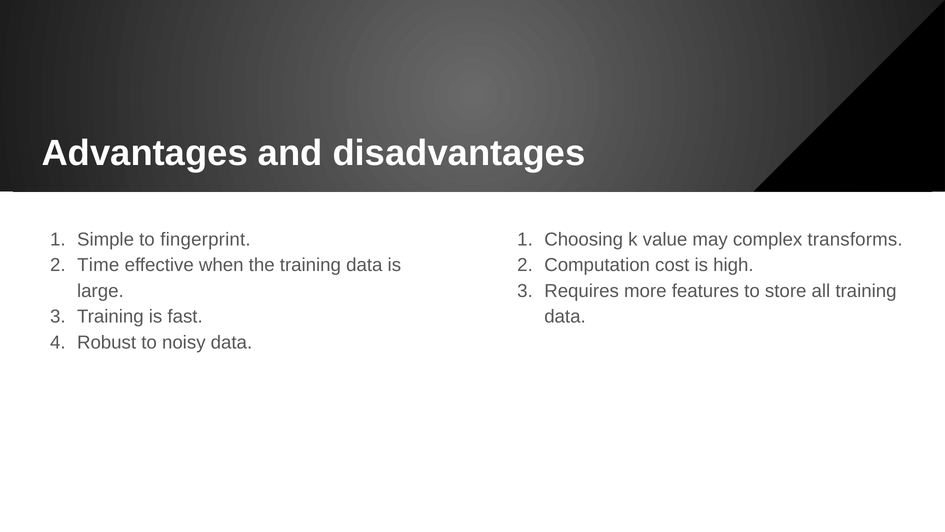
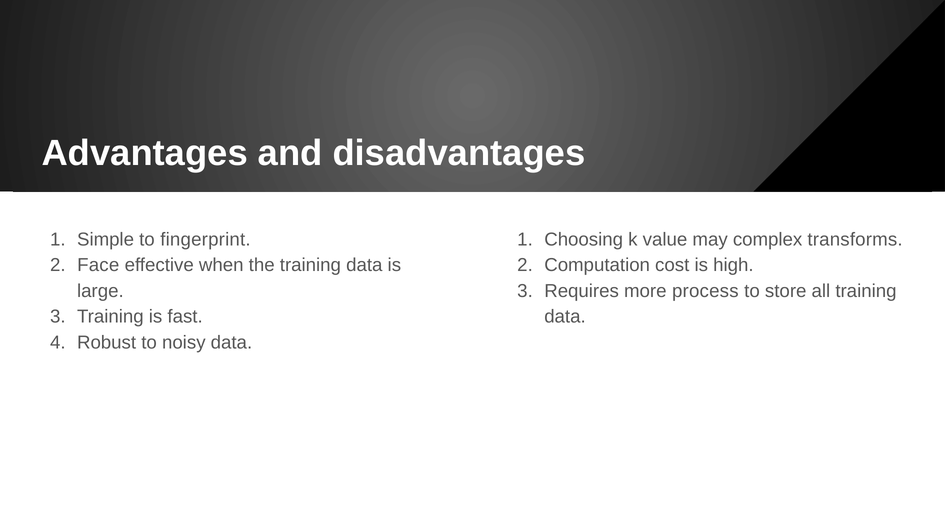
Time: Time -> Face
features: features -> process
